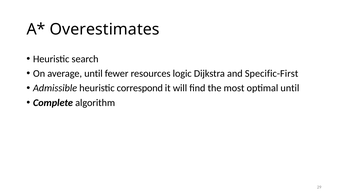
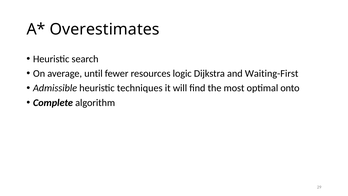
Specific-First: Specific-First -> Waiting-First
correspond: correspond -> techniques
optimal until: until -> onto
